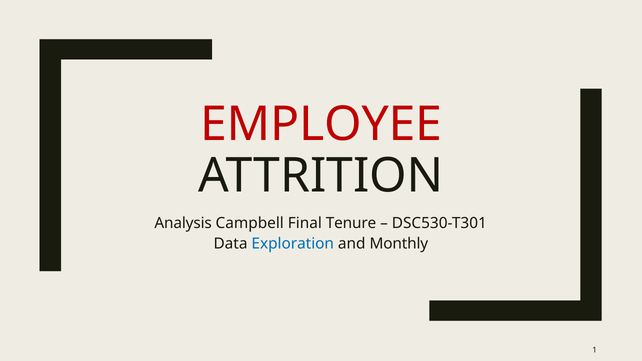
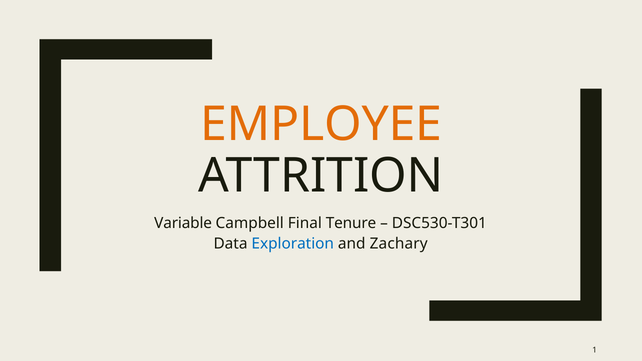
EMPLOYEE colour: red -> orange
Analysis: Analysis -> Variable
Monthly: Monthly -> Zachary
